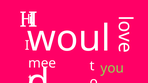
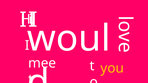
you colour: light green -> yellow
